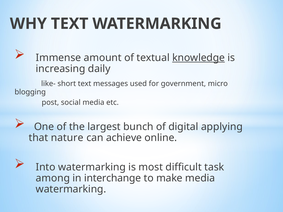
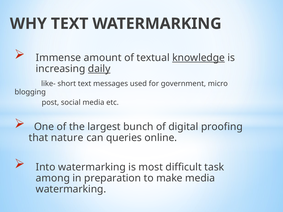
daily underline: none -> present
applying: applying -> proofing
achieve: achieve -> queries
interchange: interchange -> preparation
